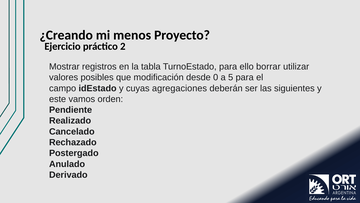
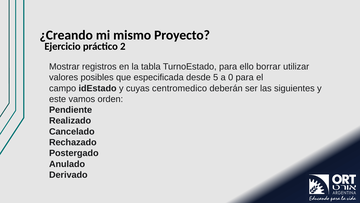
menos: menos -> mismo
modificación: modificación -> especificada
0: 0 -> 5
5: 5 -> 0
agregaciones: agregaciones -> centromedico
